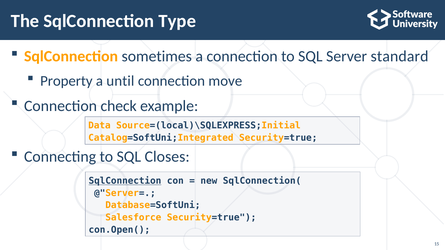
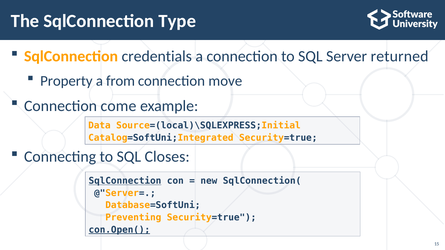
sometimes: sometimes -> credentials
standard: standard -> returned
until: until -> from
check: check -> come
Salesforce: Salesforce -> Preventing
con.Open( underline: none -> present
